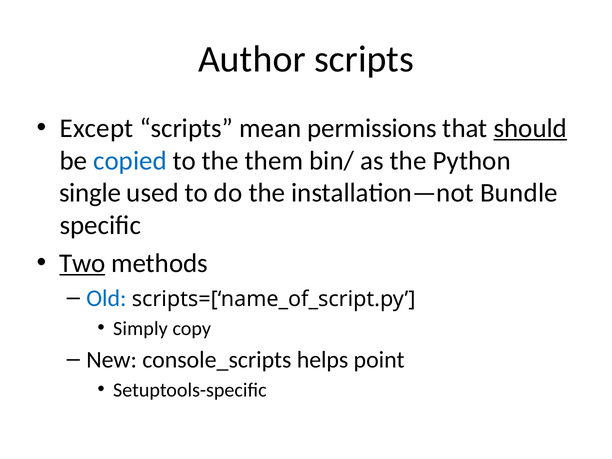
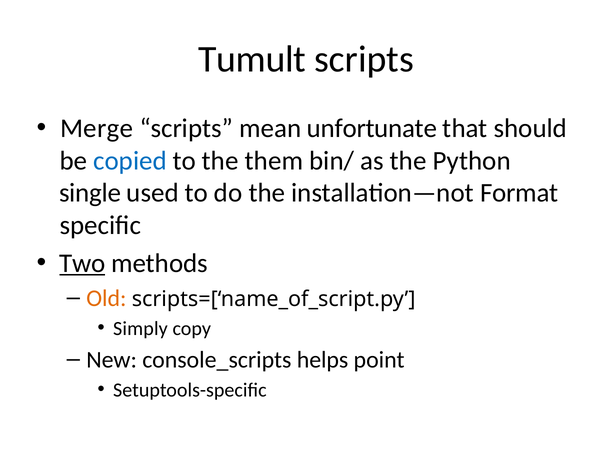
Author: Author -> Tumult
Except: Except -> Merge
permissions: permissions -> unfortunate
should underline: present -> none
Bundle: Bundle -> Format
Old colour: blue -> orange
